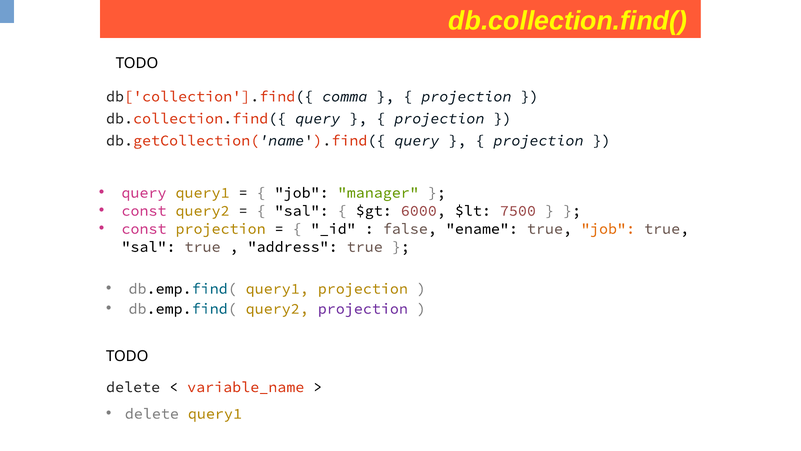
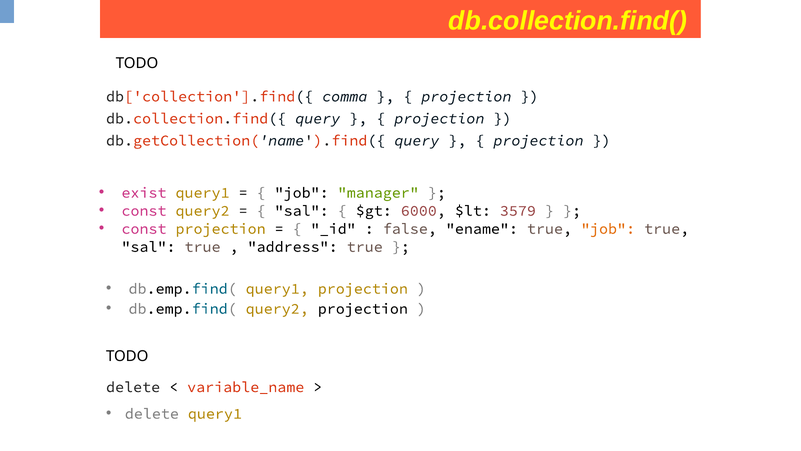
query at (144, 193): query -> exist
7500: 7500 -> 3579
projection at (363, 308) colour: purple -> black
